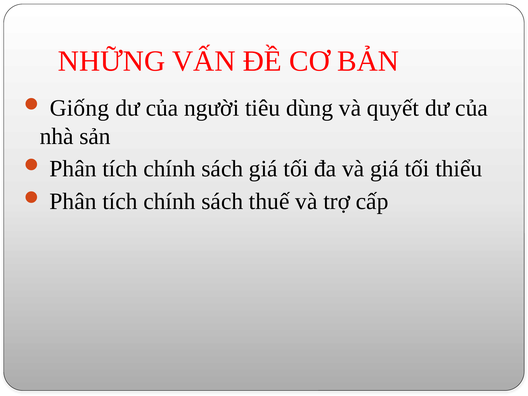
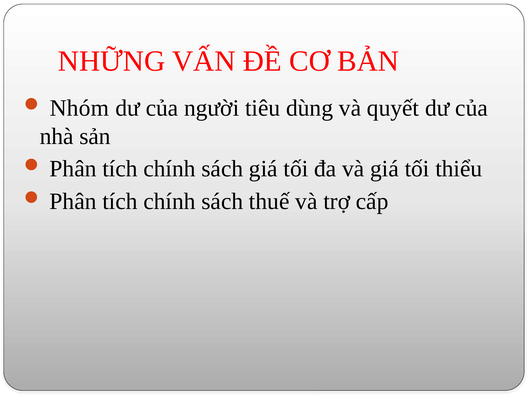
Giống: Giống -> Nhóm
